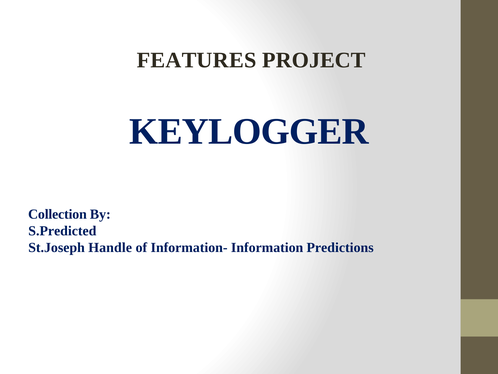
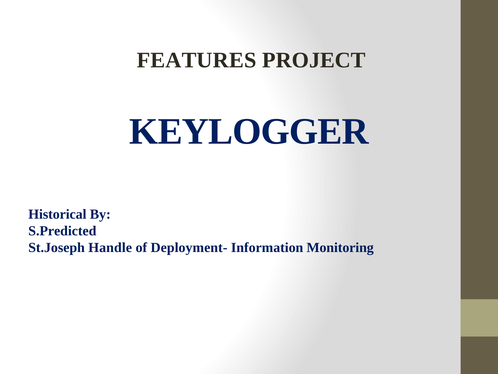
Collection: Collection -> Historical
Information-: Information- -> Deployment-
Predictions: Predictions -> Monitoring
